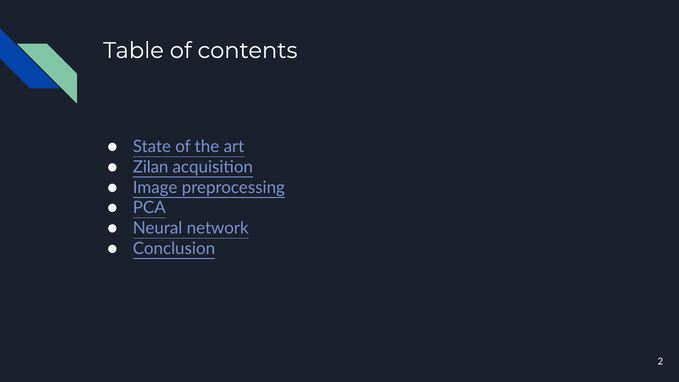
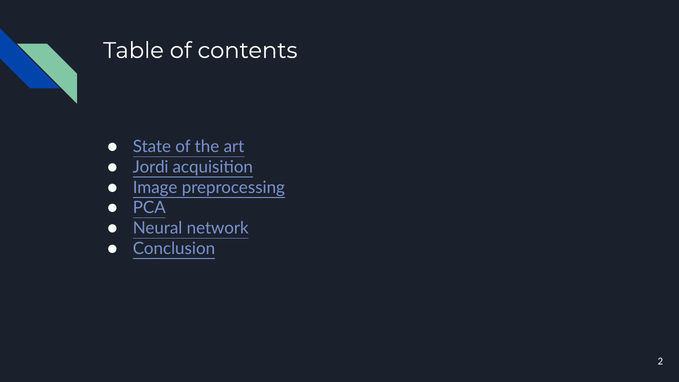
Zilan: Zilan -> Jordi
